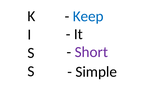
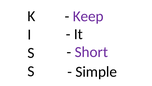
Keep colour: blue -> purple
